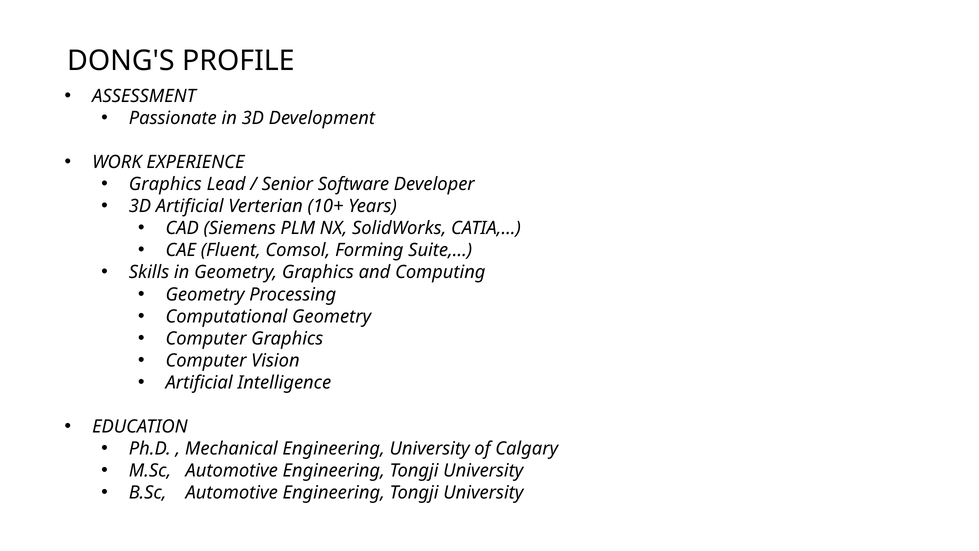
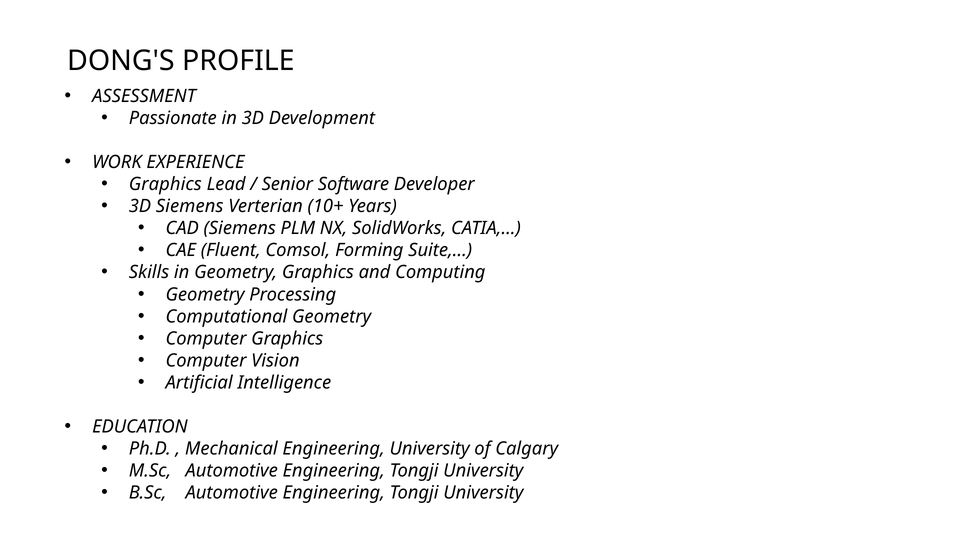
3D Artificial: Artificial -> Siemens
